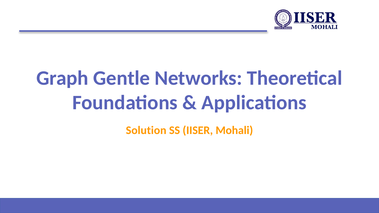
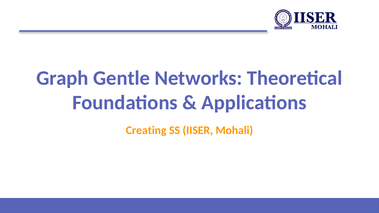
Solution: Solution -> Creating
